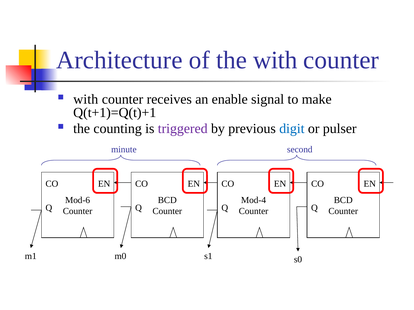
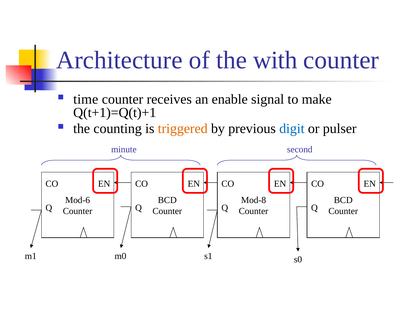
with at (86, 99): with -> time
triggered colour: purple -> orange
Mod-4: Mod-4 -> Mod-8
